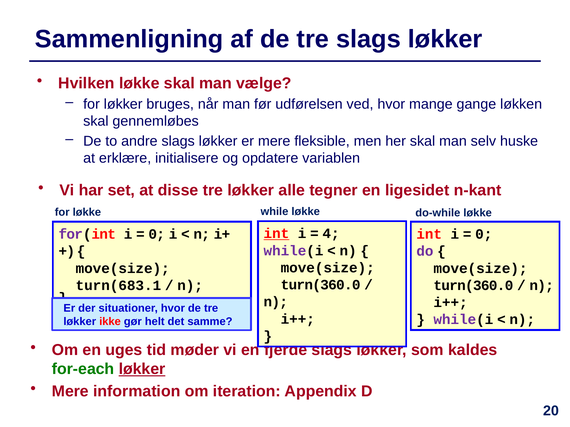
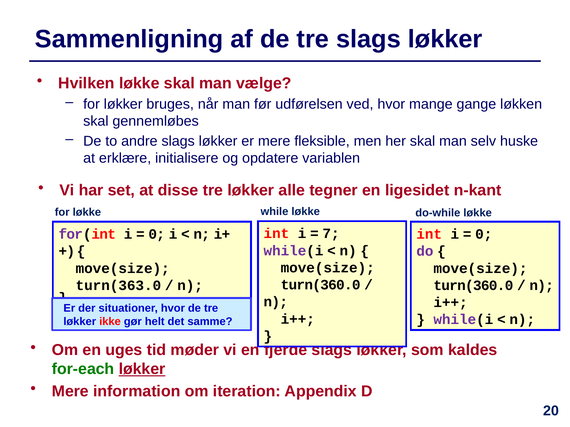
int at (276, 234) underline: present -> none
4: 4 -> 7
turn(683.1: turn(683.1 -> turn(363.0
